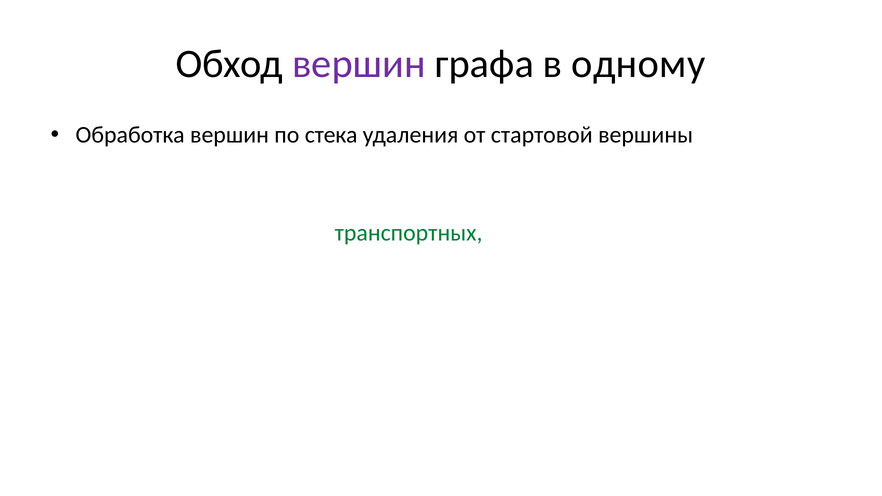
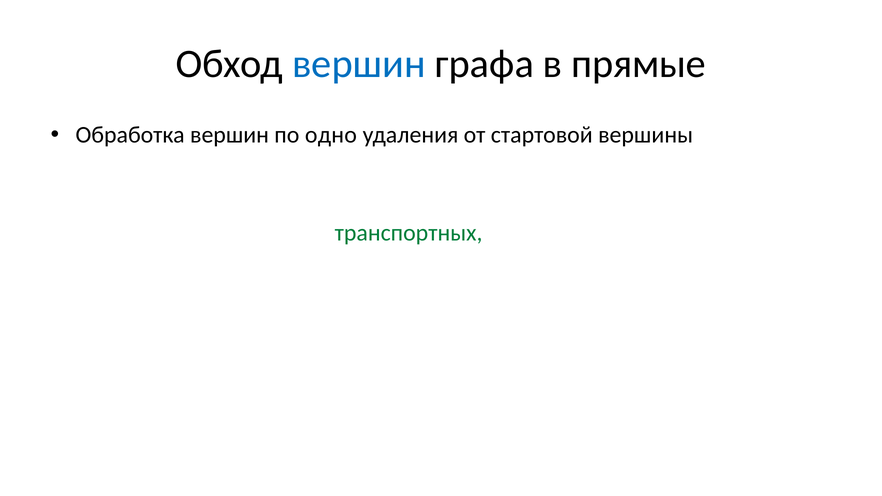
вершин at (359, 64) colour: purple -> blue
одному: одному -> прямые
стека: стека -> одно
